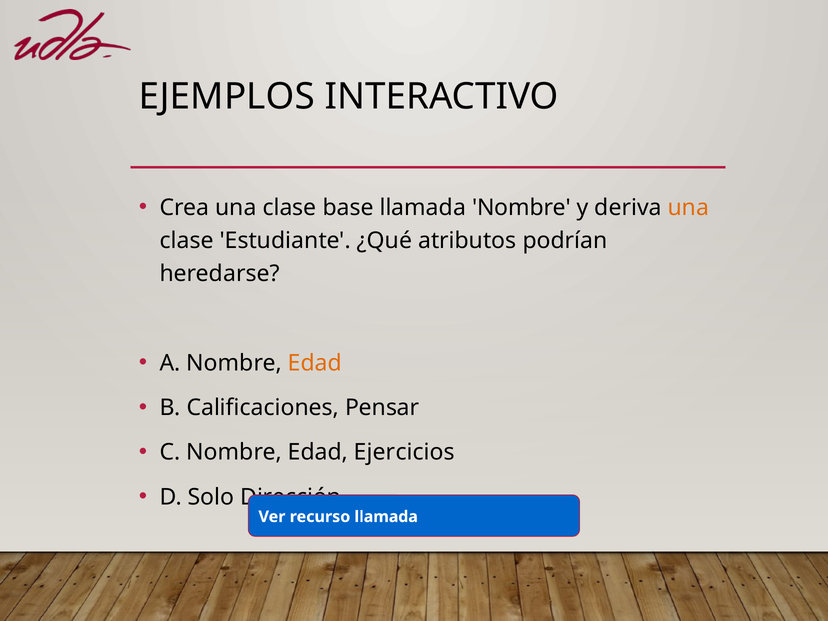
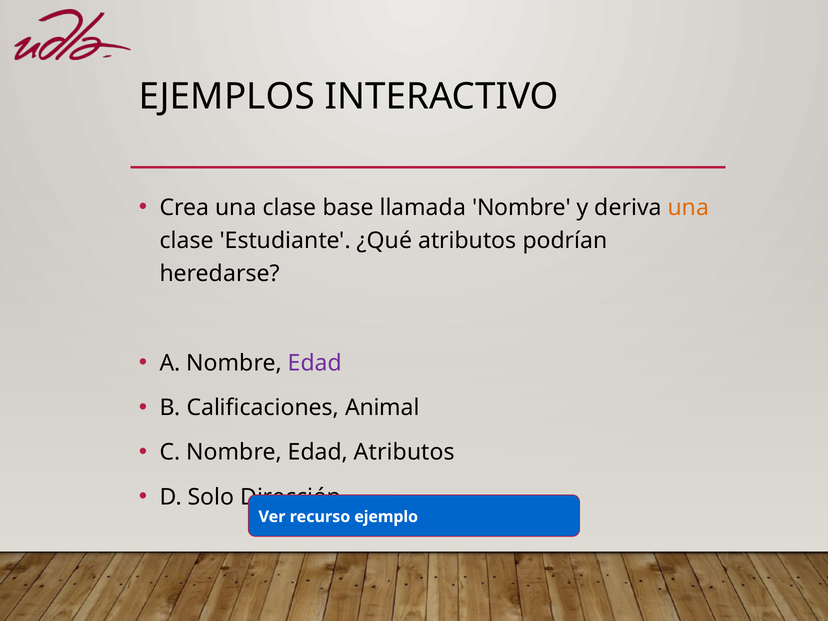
Edad at (315, 363) colour: orange -> purple
Pensar: Pensar -> Animal
Edad Ejercicios: Ejercicios -> Atributos
recurso llamada: llamada -> ejemplo
